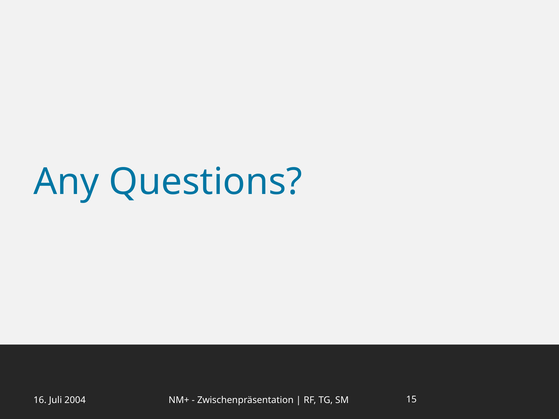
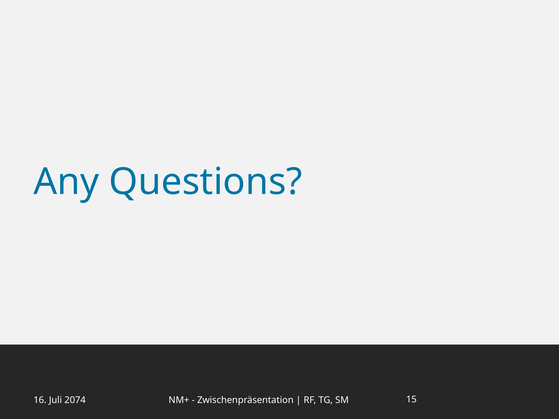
2004: 2004 -> 2074
